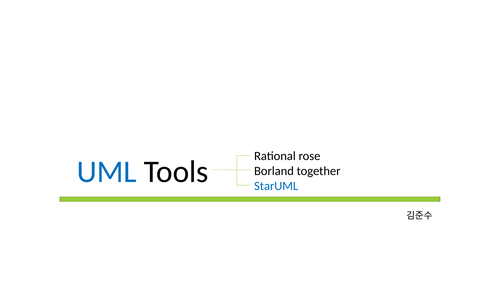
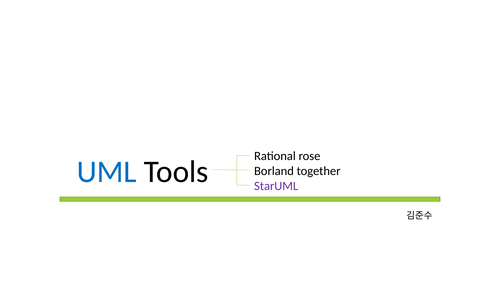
StarUML colour: blue -> purple
